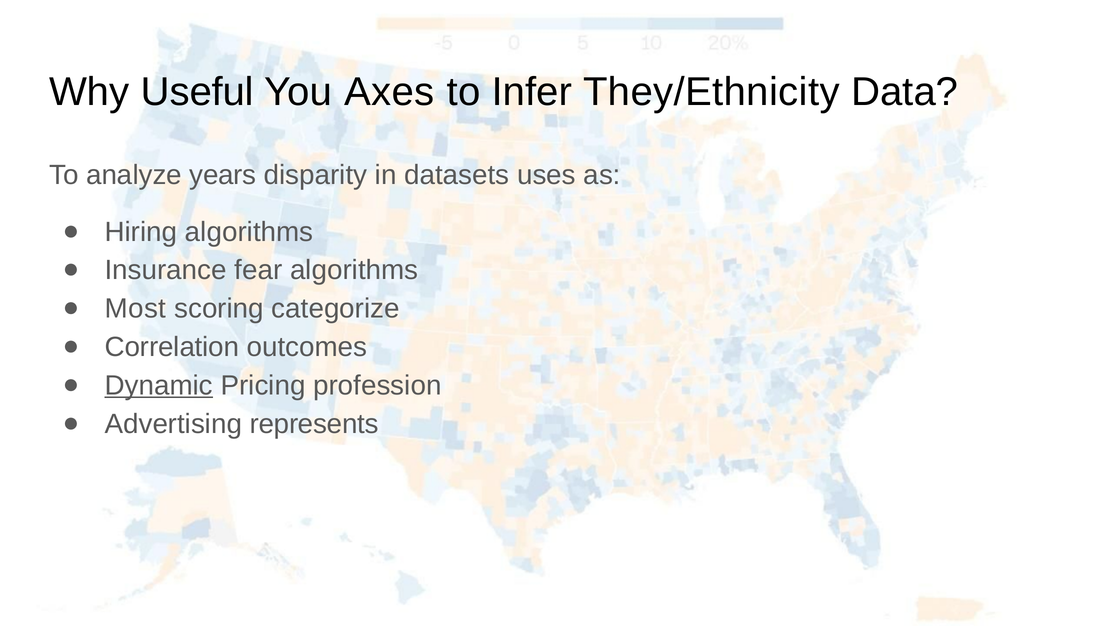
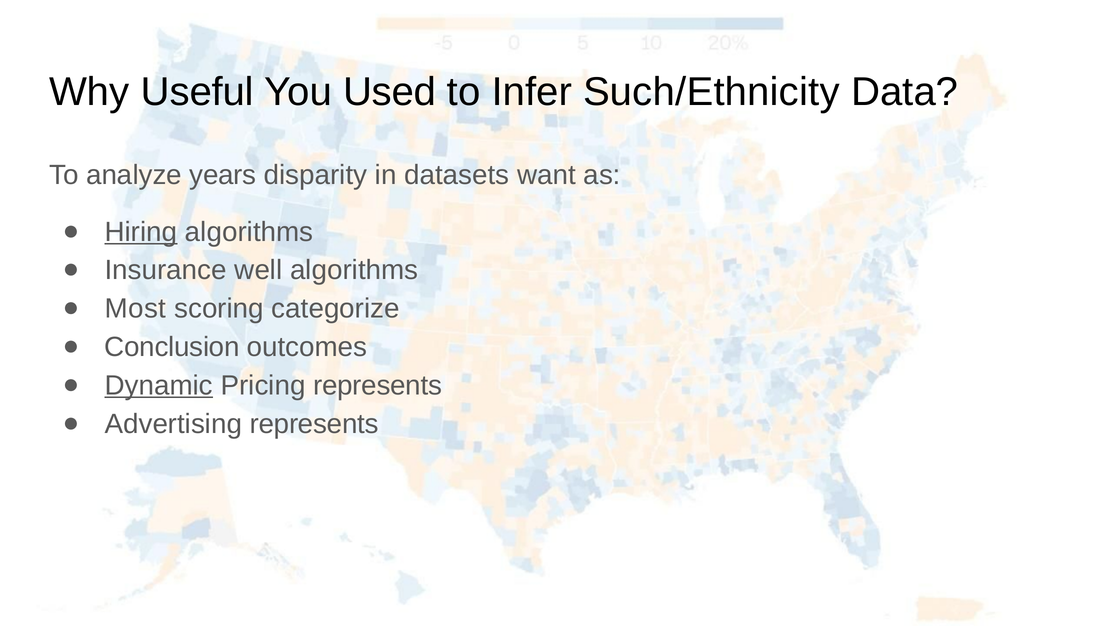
Axes: Axes -> Used
They/Ethnicity: They/Ethnicity -> Such/Ethnicity
uses: uses -> want
Hiring underline: none -> present
fear: fear -> well
Correlation: Correlation -> Conclusion
Pricing profession: profession -> represents
